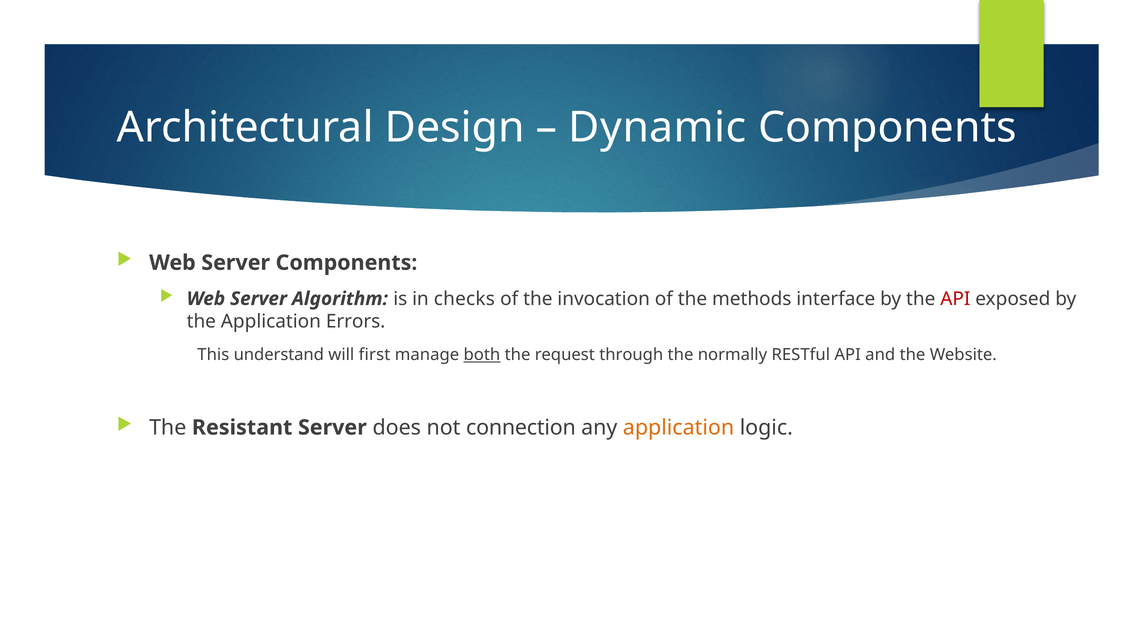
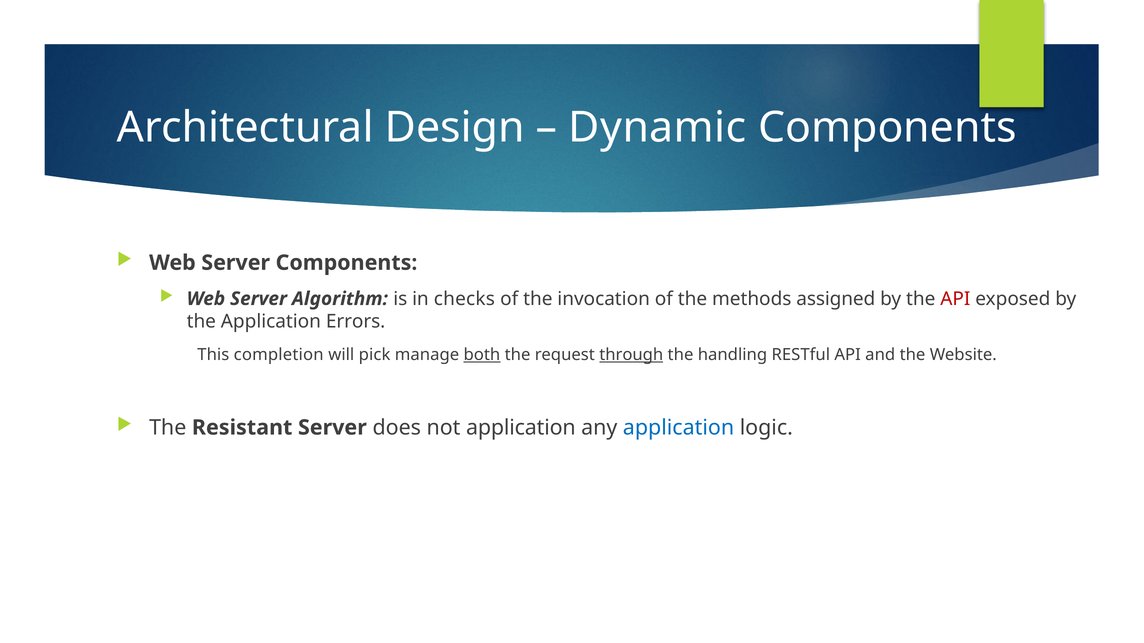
interface: interface -> assigned
understand: understand -> completion
first: first -> pick
through underline: none -> present
normally: normally -> handling
not connection: connection -> application
application at (679, 428) colour: orange -> blue
